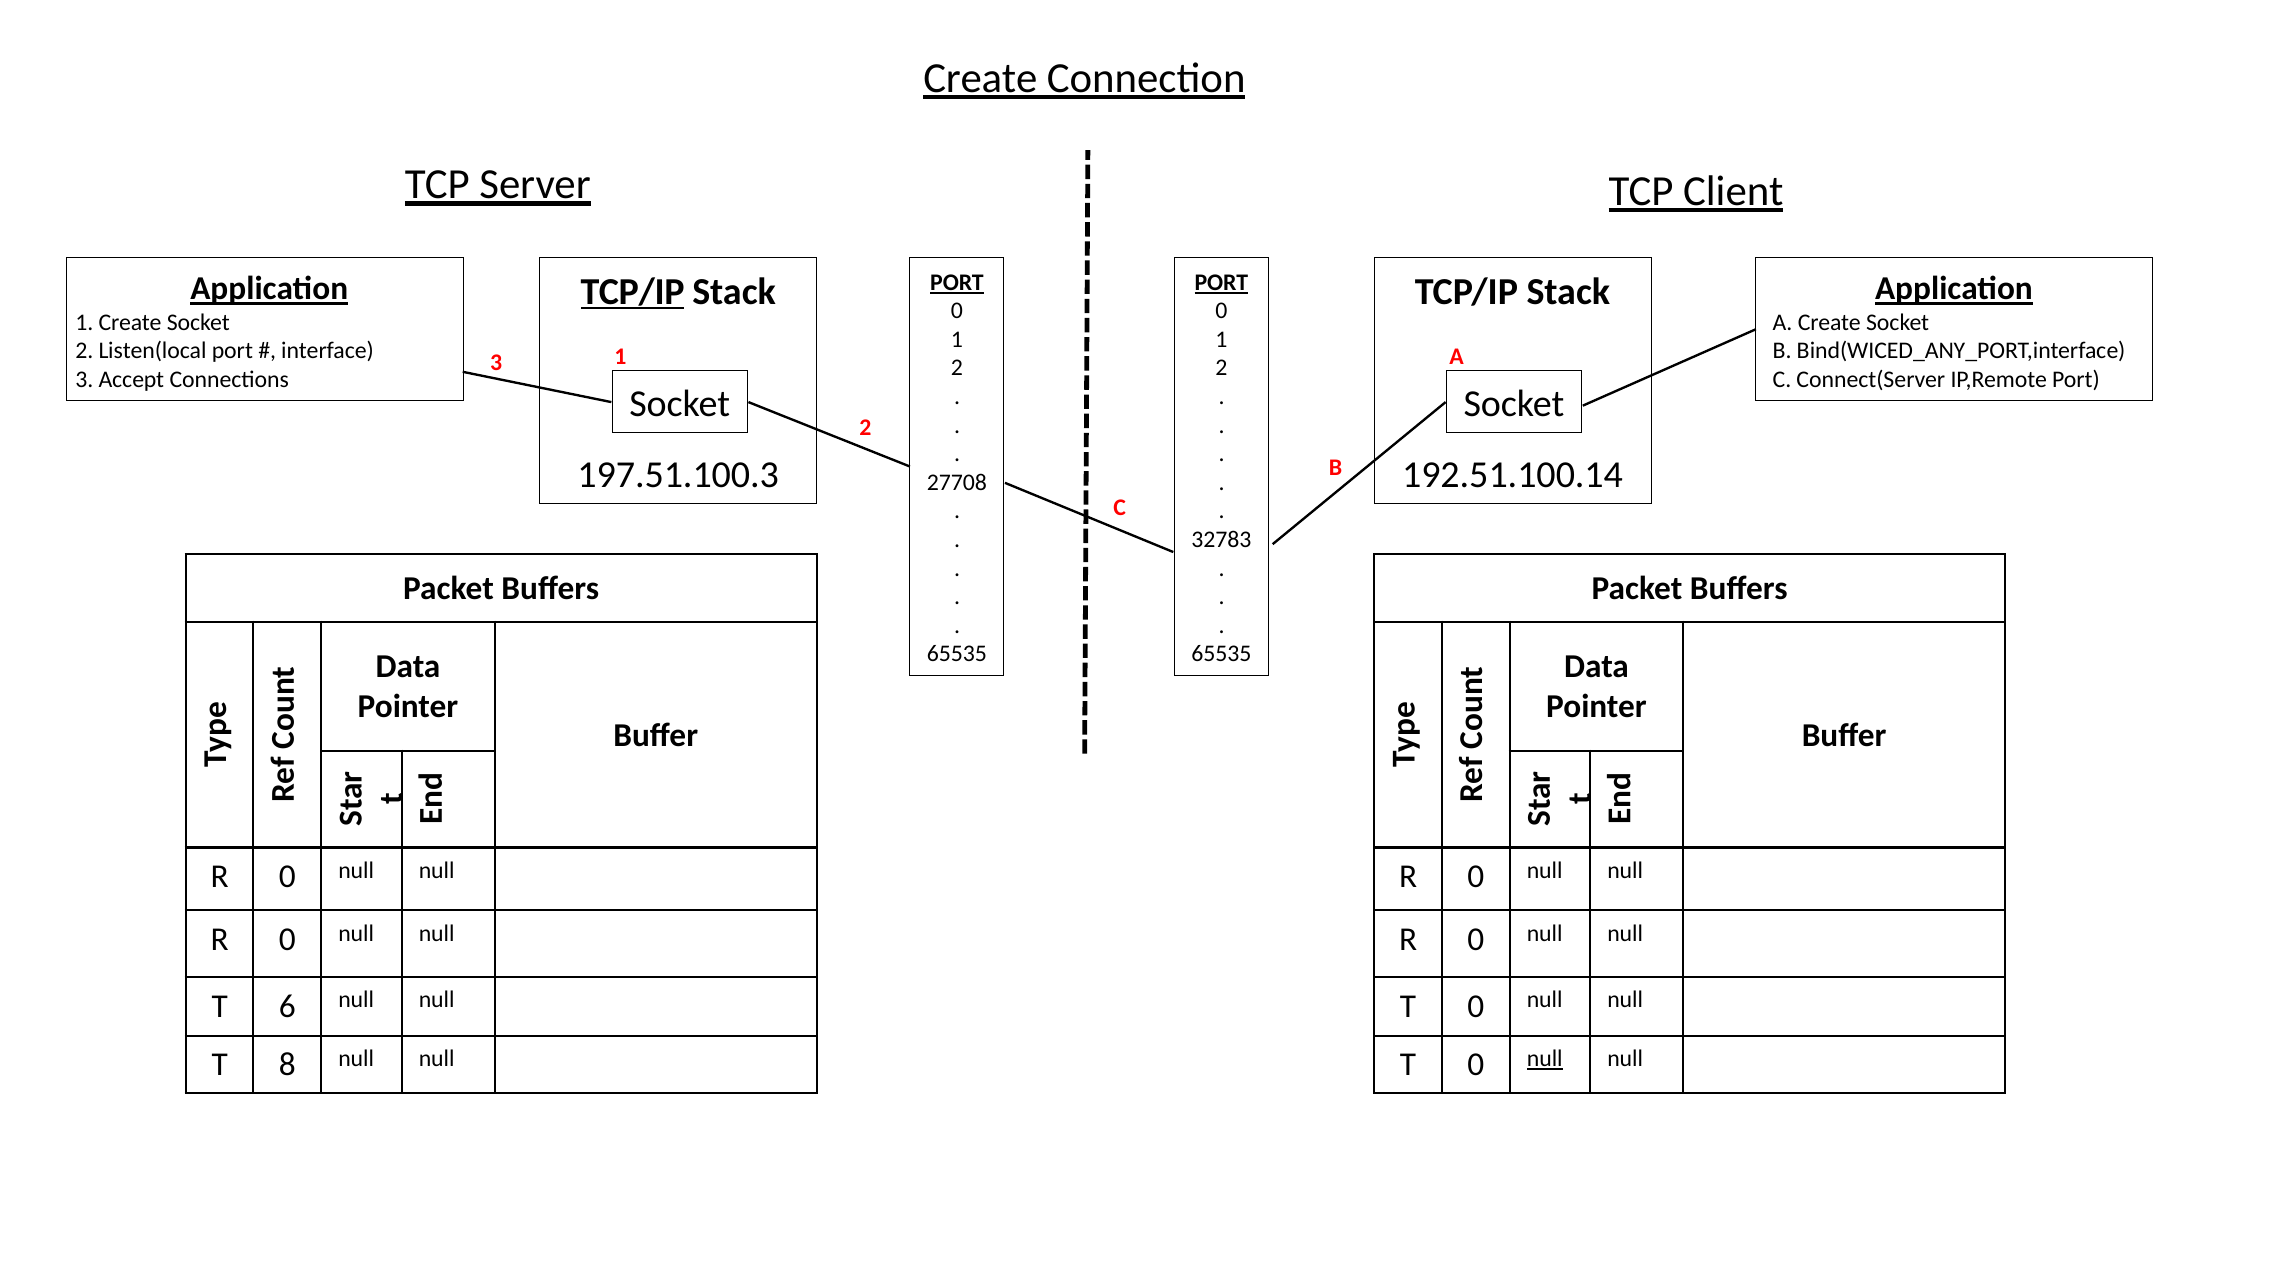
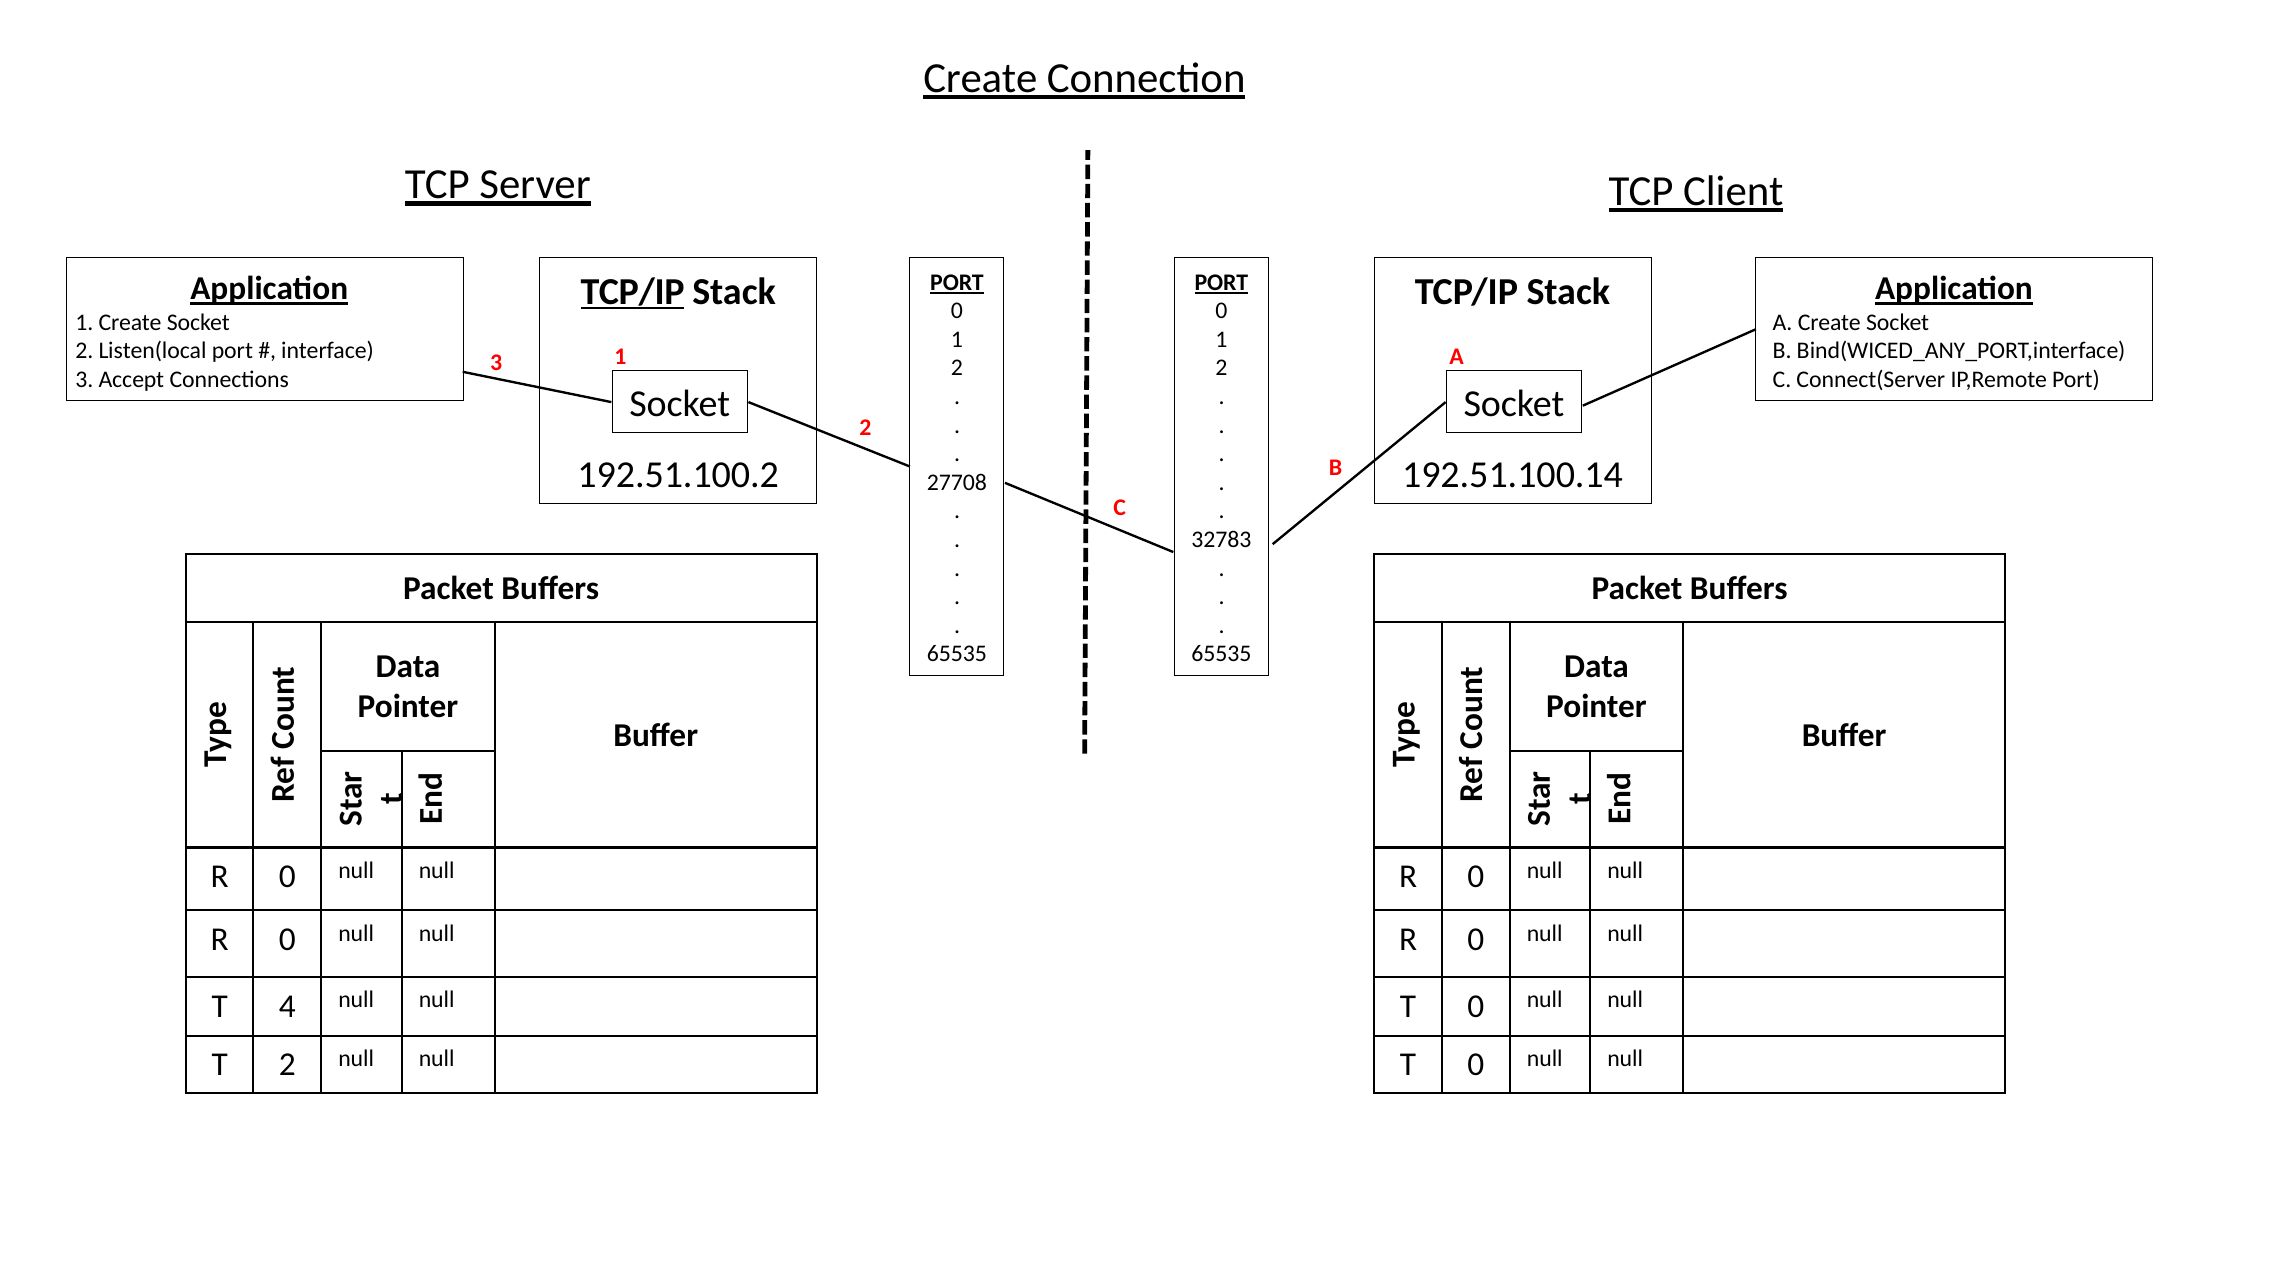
197.51.100.3: 197.51.100.3 -> 192.51.100.2
6: 6 -> 4
T 8: 8 -> 2
null at (1545, 1059) underline: present -> none
